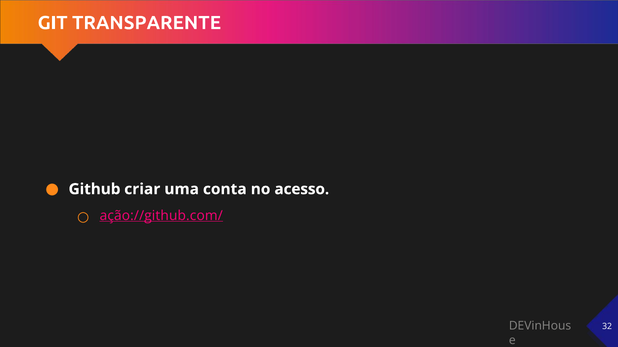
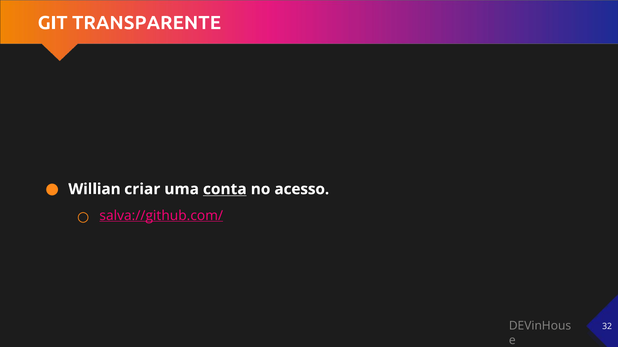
Github: Github -> Willian
conta underline: none -> present
ação://github.com/: ação://github.com/ -> salva://github.com/
